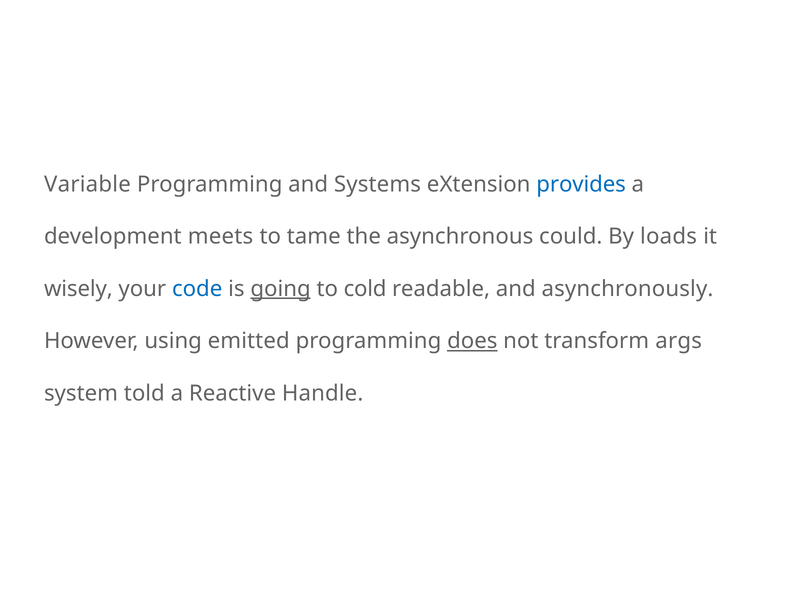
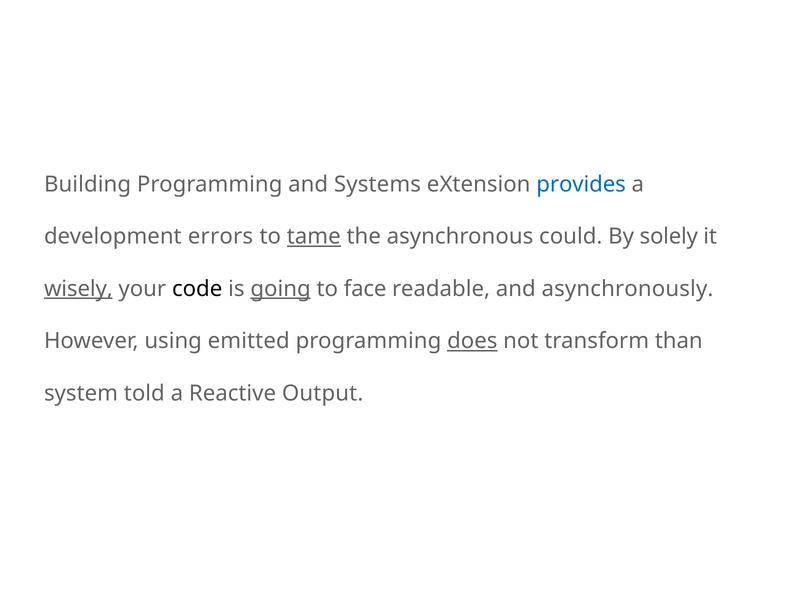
Variable: Variable -> Building
meets: meets -> errors
tame underline: none -> present
loads: loads -> solely
wisely underline: none -> present
code colour: blue -> black
cold: cold -> face
args: args -> than
Handle: Handle -> Output
